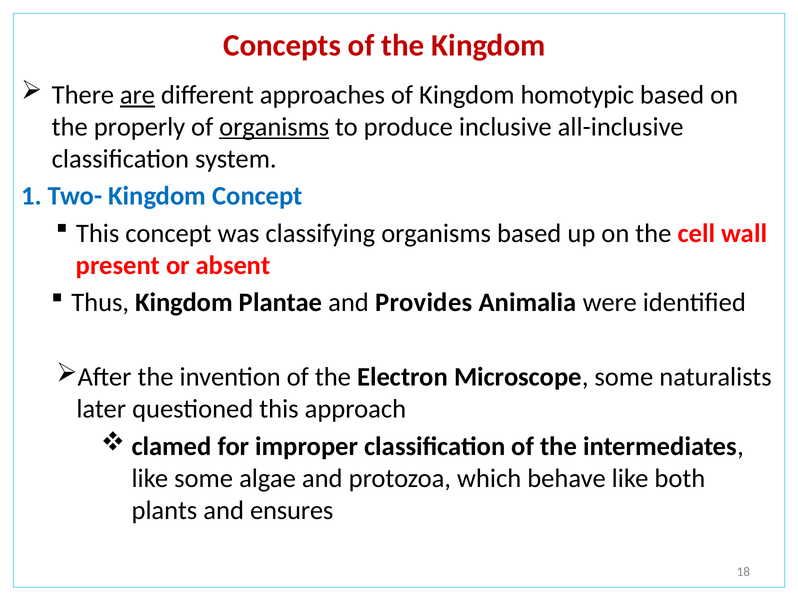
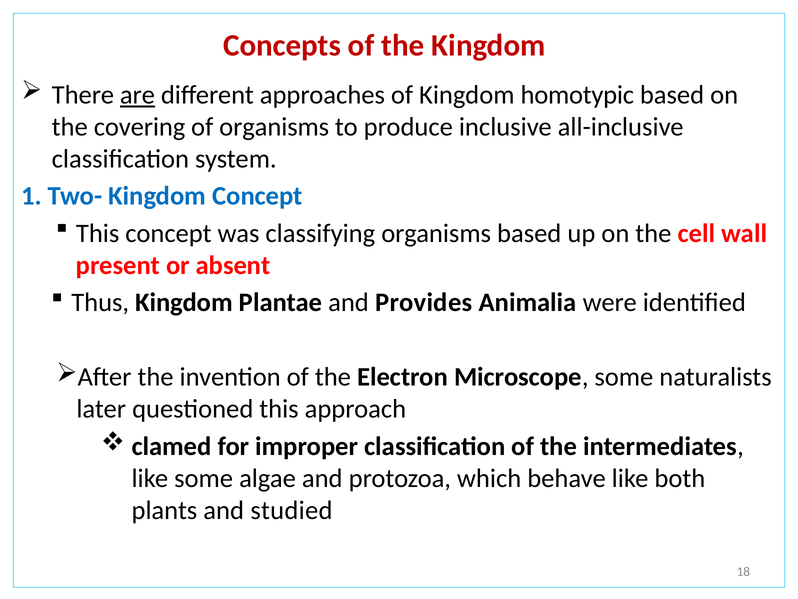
properly: properly -> covering
organisms at (274, 127) underline: present -> none
ensures: ensures -> studied
